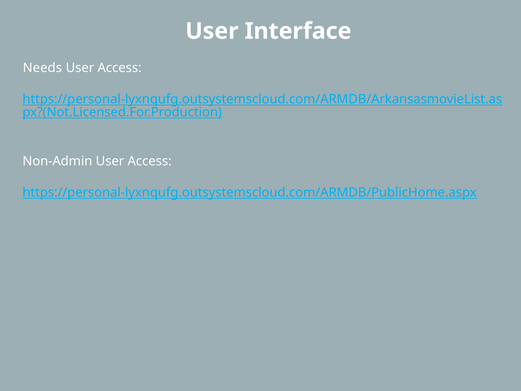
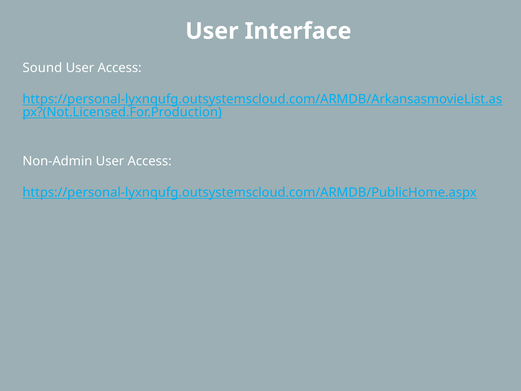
Needs: Needs -> Sound
